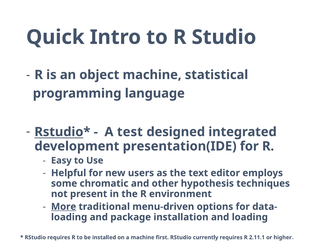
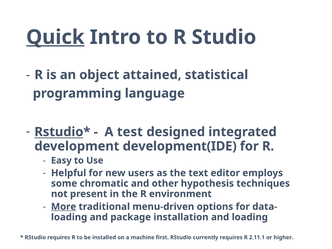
Quick underline: none -> present
object machine: machine -> attained
presentation(IDE: presentation(IDE -> development(IDE
